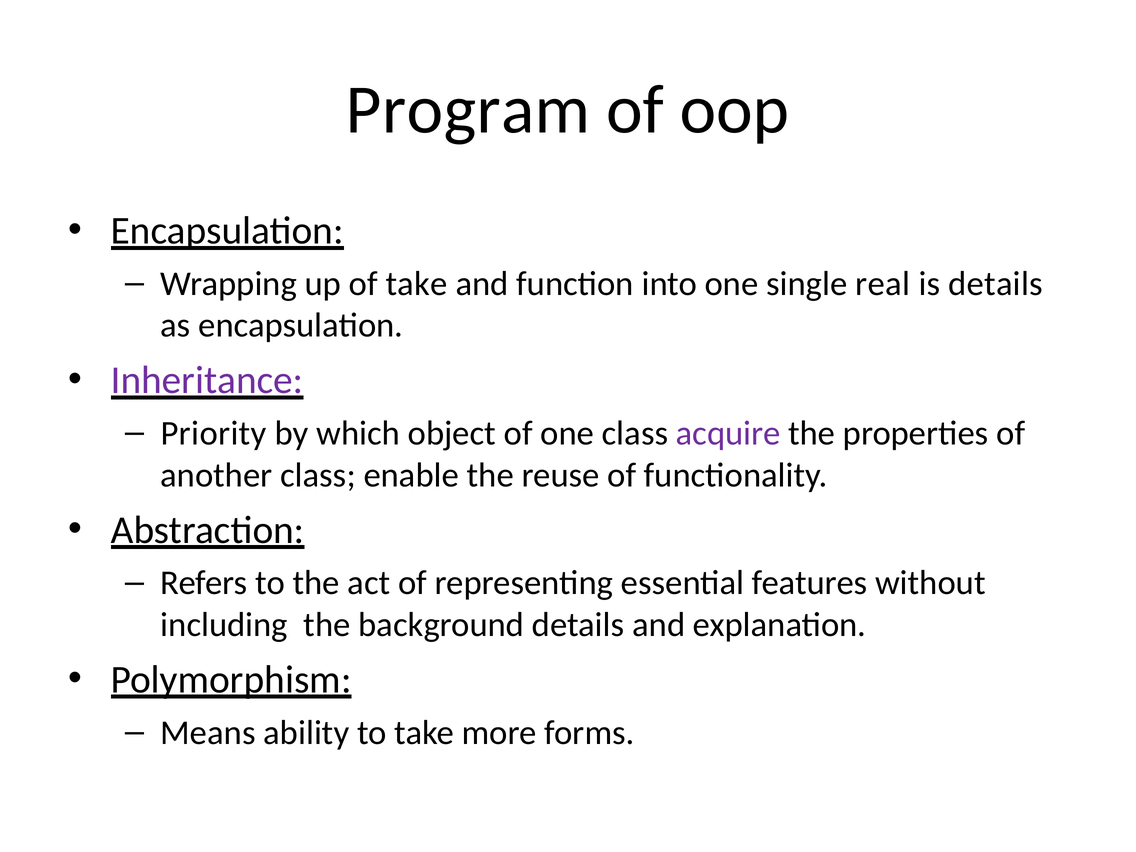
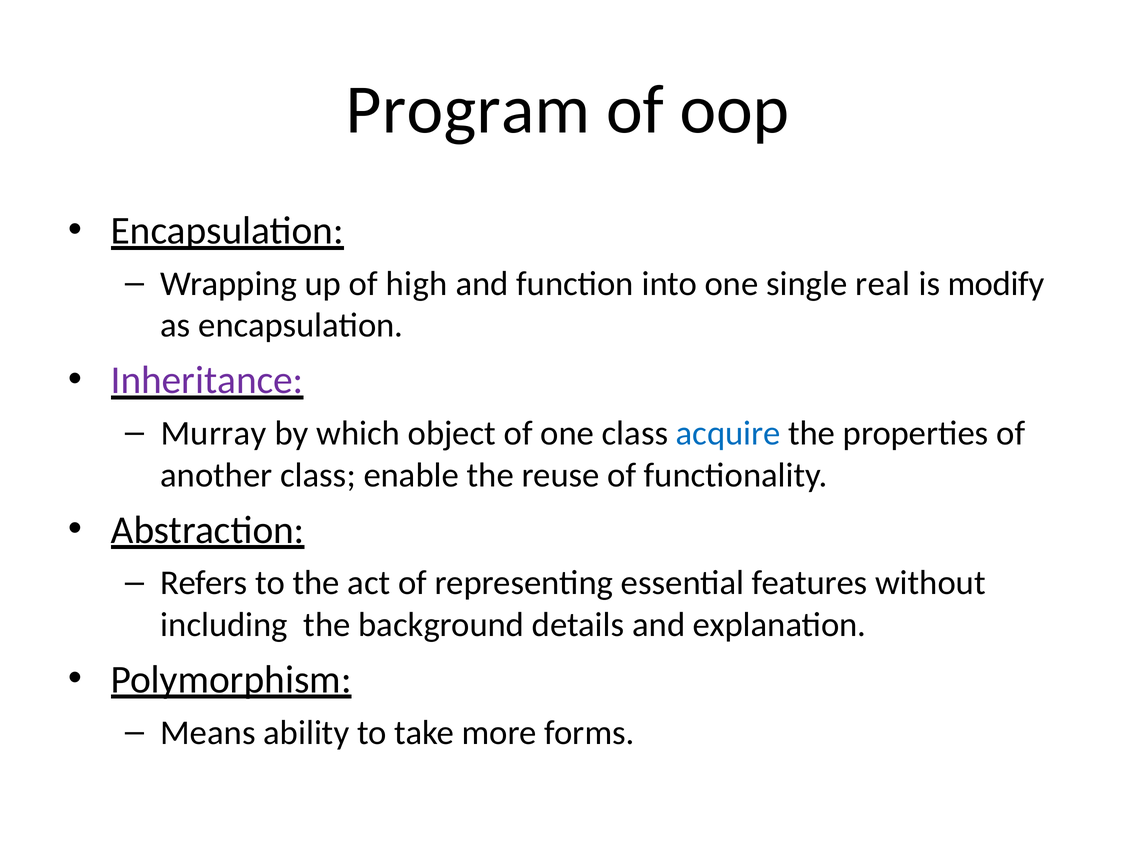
of take: take -> high
is details: details -> modify
Priority: Priority -> Murray
acquire colour: purple -> blue
